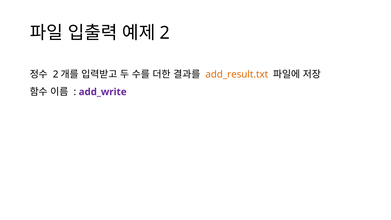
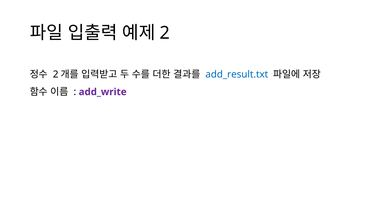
add_result.txt colour: orange -> blue
